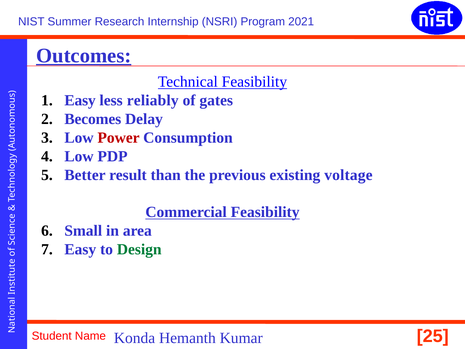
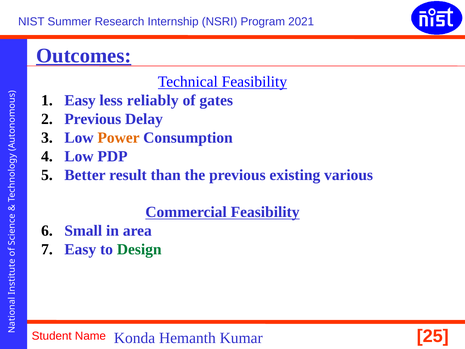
Becomes at (93, 119): Becomes -> Previous
Power colour: red -> orange
voltage: voltage -> various
